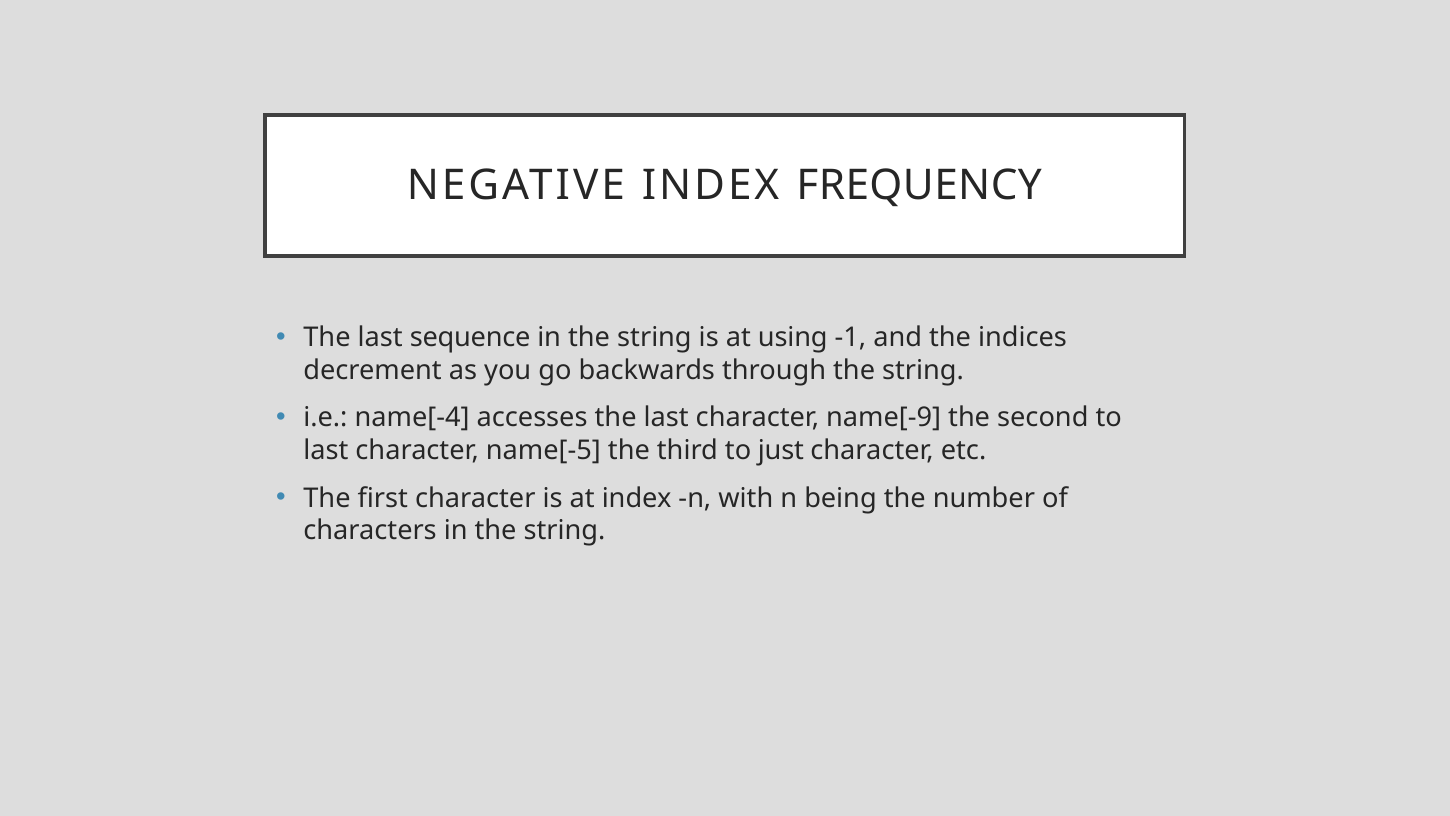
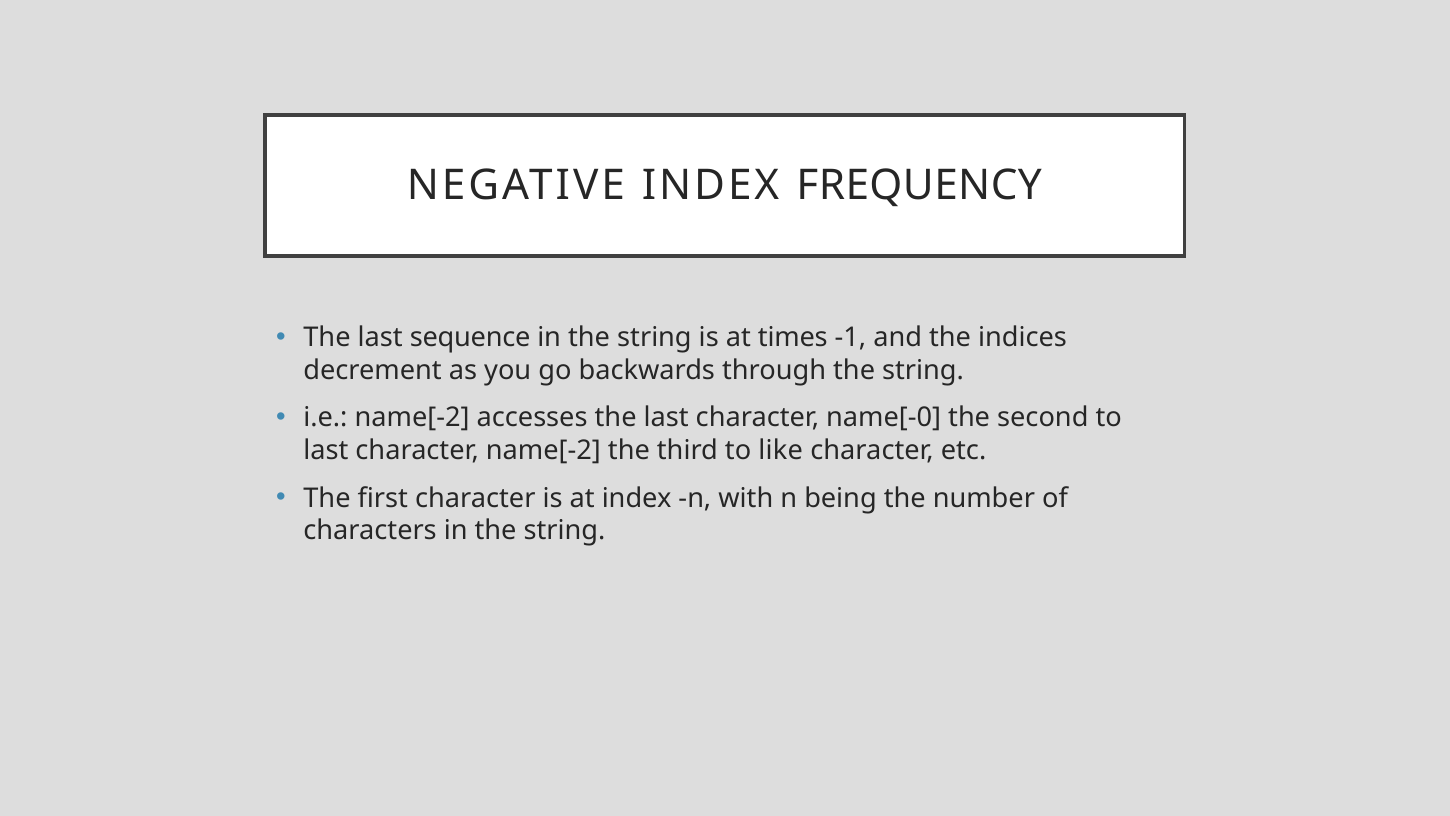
using: using -> times
i.e name[-4: name[-4 -> name[-2
name[-9: name[-9 -> name[-0
character name[-5: name[-5 -> name[-2
just: just -> like
